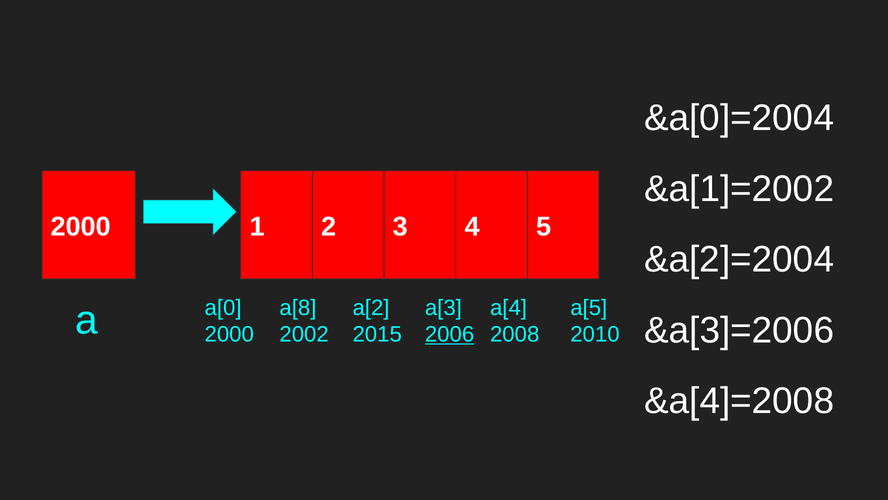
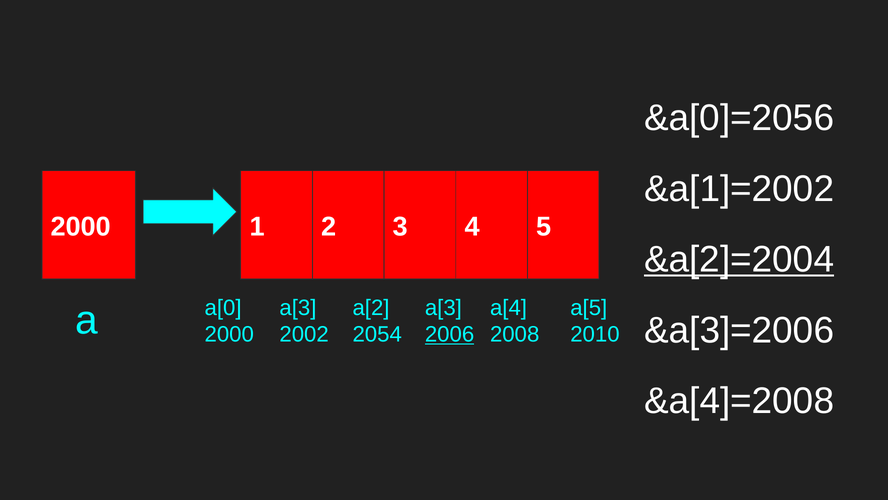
&a[0]=2004: &a[0]=2004 -> &a[0]=2056
&a[2]=2004 underline: none -> present
a[8 at (298, 308): a[8 -> a[3
2015: 2015 -> 2054
